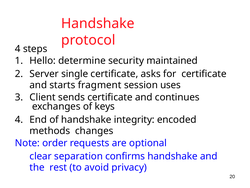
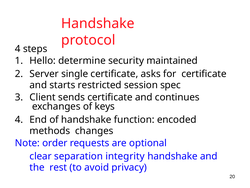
fragment: fragment -> restricted
uses: uses -> spec
integrity: integrity -> function
confirms: confirms -> integrity
